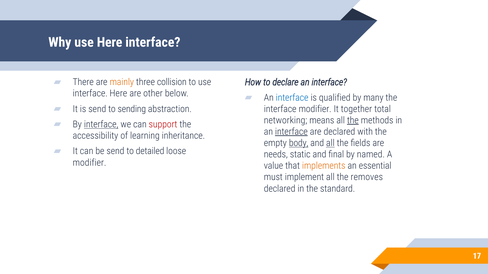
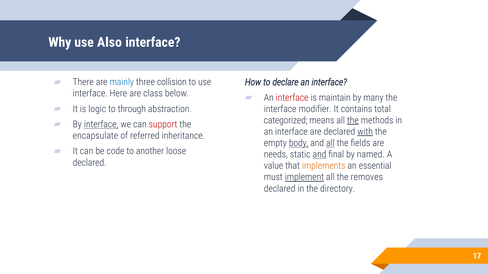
use Here: Here -> Also
mainly colour: orange -> blue
other: other -> class
interface at (292, 98) colour: blue -> red
qualified: qualified -> maintain
is send: send -> logic
sending: sending -> through
together: together -> contains
networking: networking -> categorized
interface at (291, 132) underline: present -> none
with underline: none -> present
accessibility: accessibility -> encapsulate
learning: learning -> referred
be send: send -> code
detailed: detailed -> another
and at (319, 155) underline: none -> present
modifier at (90, 163): modifier -> declared
implement underline: none -> present
standard: standard -> directory
